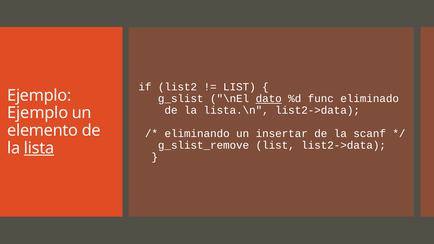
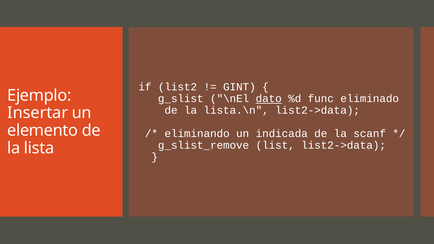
LIST at (239, 87): LIST -> GINT
Ejemplo at (38, 113): Ejemplo -> Insertar
insertar: insertar -> indicada
lista underline: present -> none
